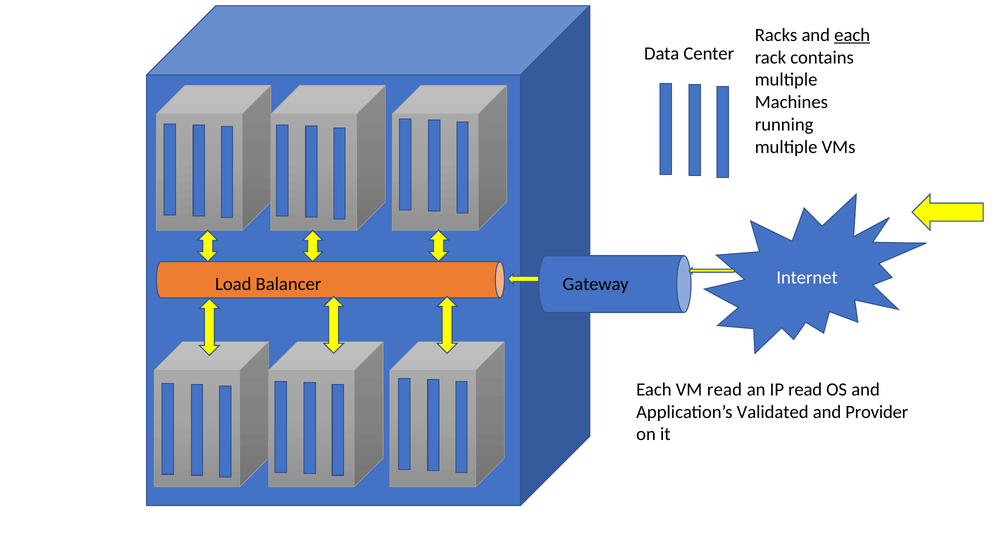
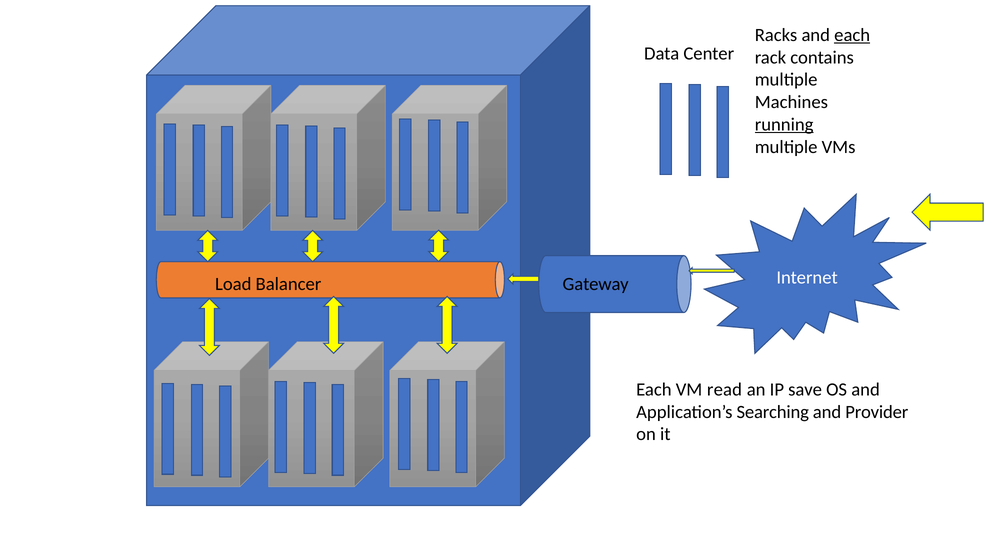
running underline: none -> present
IP read: read -> save
Validated: Validated -> Searching
